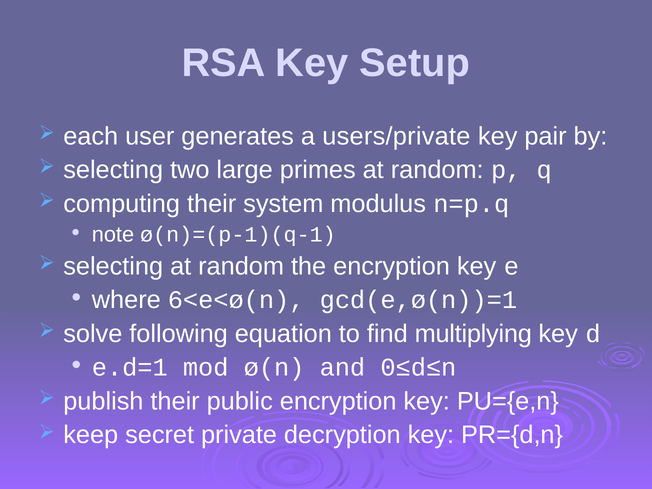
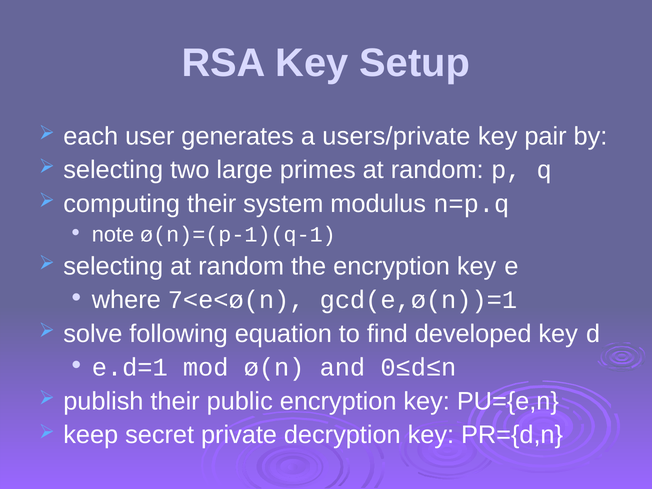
6<e<ø(n: 6<e<ø(n -> 7<e<ø(n
multiplying: multiplying -> developed
